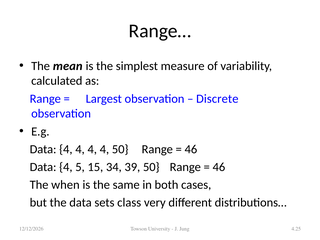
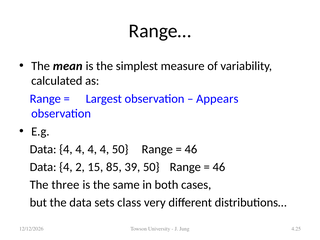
Discrete: Discrete -> Appears
5: 5 -> 2
34: 34 -> 85
when: when -> three
